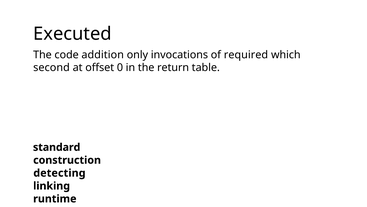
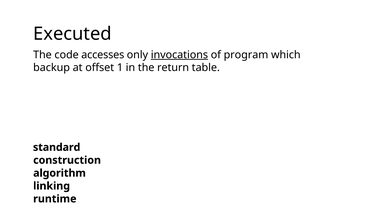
addition: addition -> accesses
invocations underline: none -> present
required: required -> program
second: second -> backup
0: 0 -> 1
detecting: detecting -> algorithm
